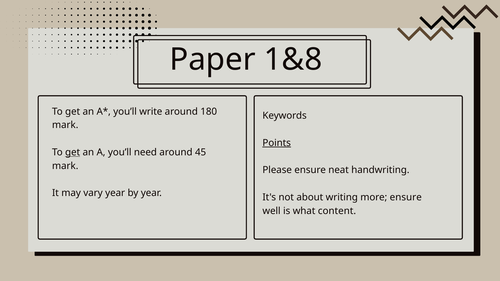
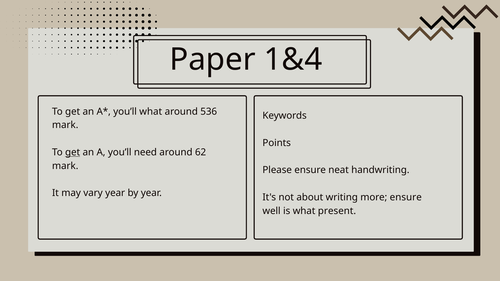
1&8: 1&8 -> 1&4
you’ll write: write -> what
180: 180 -> 536
Points underline: present -> none
45: 45 -> 62
content: content -> present
